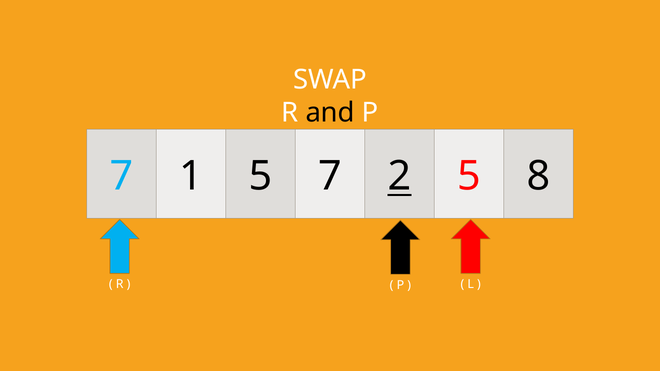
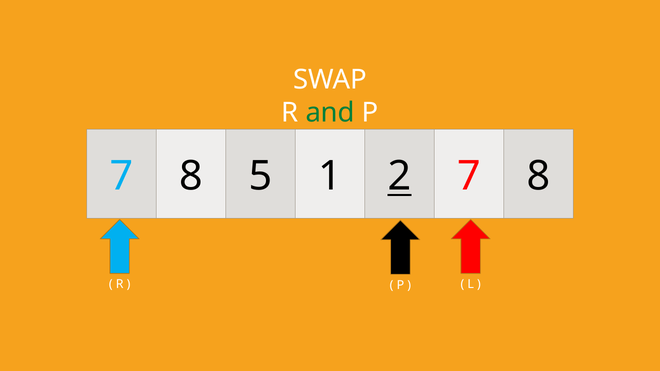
and colour: black -> green
1 at (191, 176): 1 -> 8
5 7: 7 -> 1
5 at (469, 176): 5 -> 7
